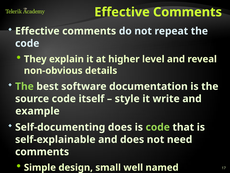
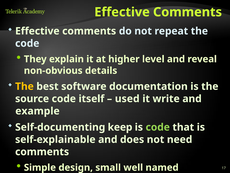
The at (24, 86) colour: light green -> yellow
style: style -> used
Self-documenting does: does -> keep
